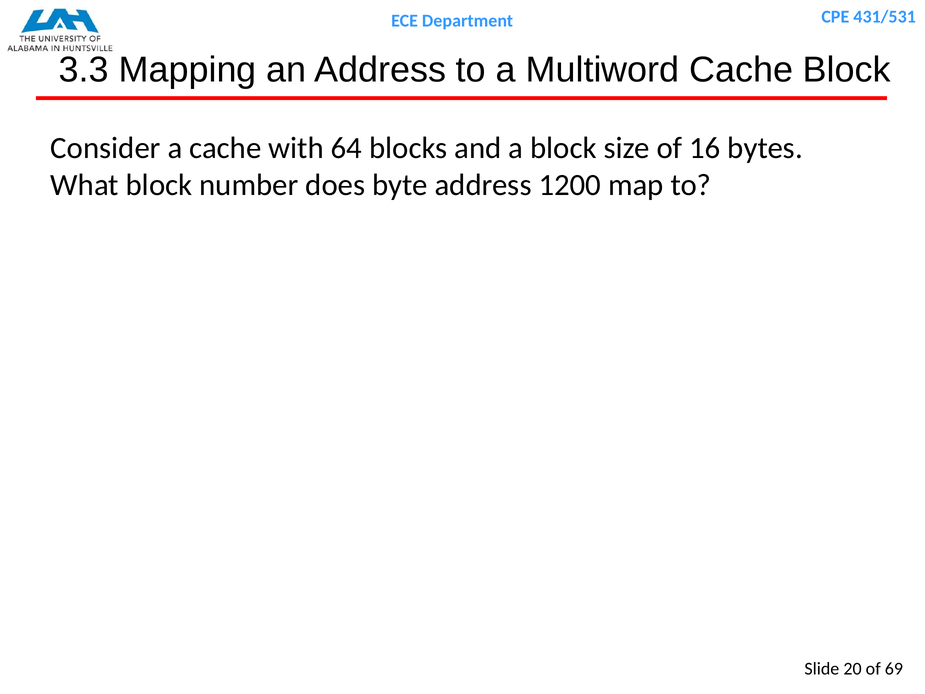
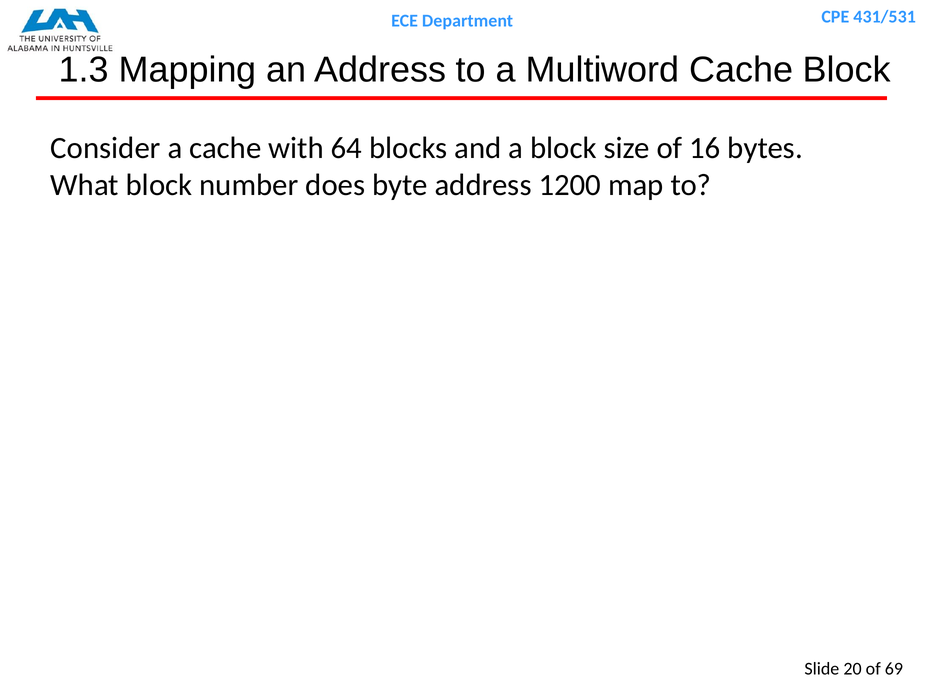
3.3: 3.3 -> 1.3
